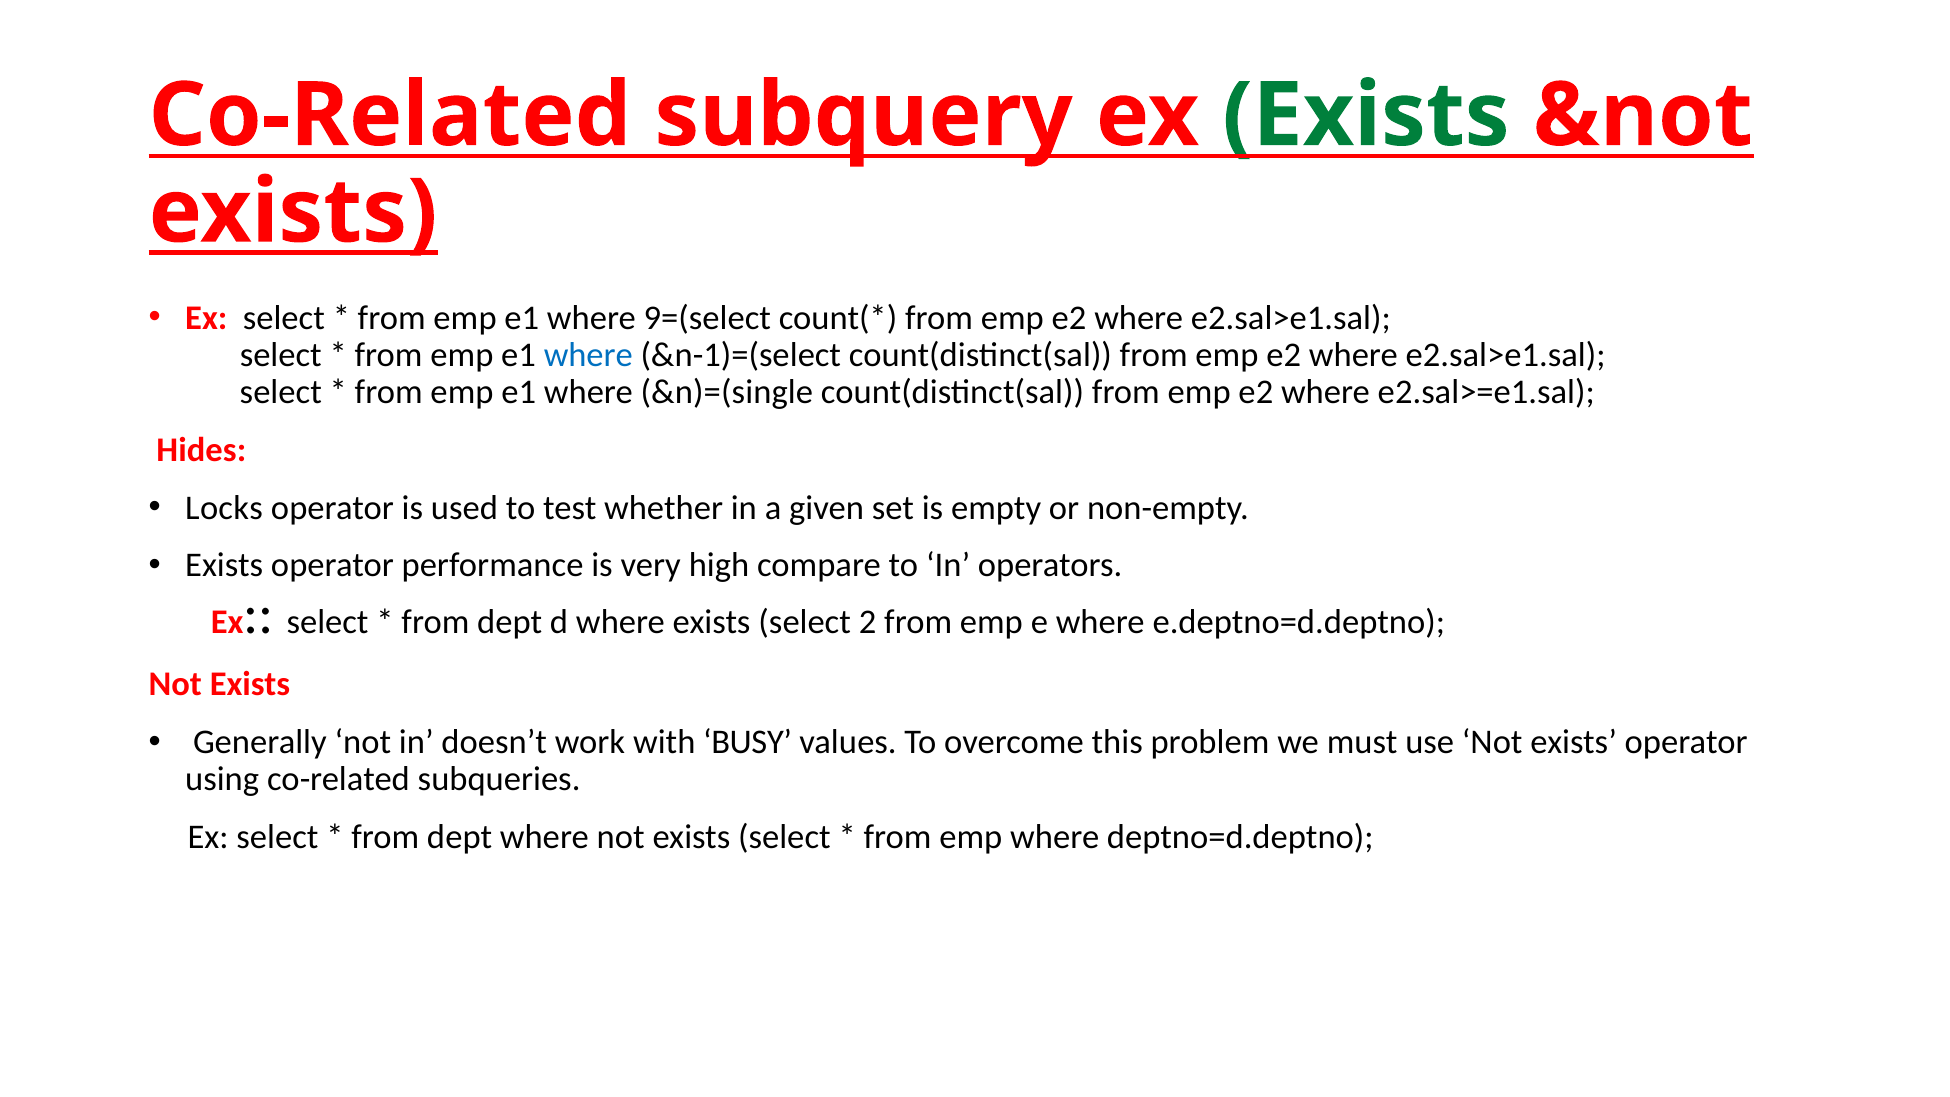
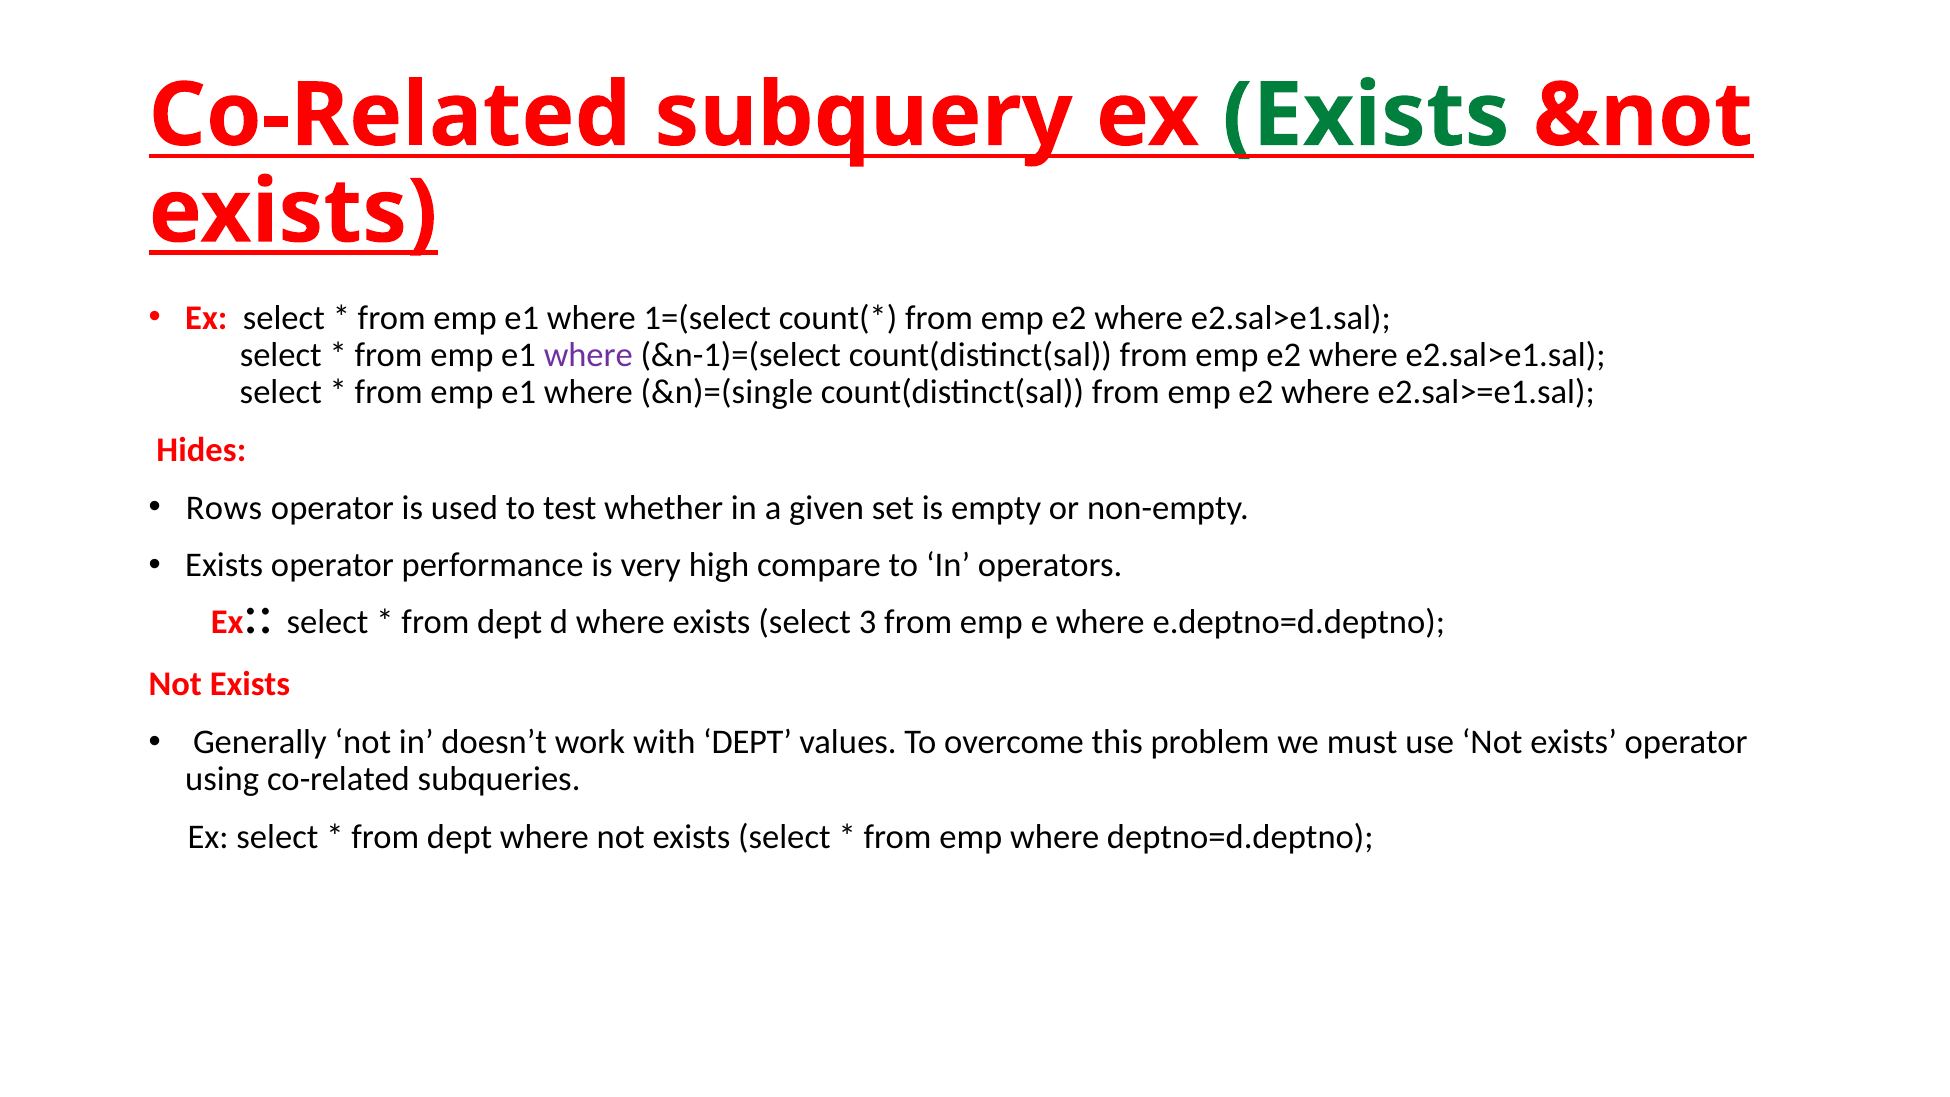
9=(select: 9=(select -> 1=(select
where at (588, 355) colour: blue -> purple
Locks: Locks -> Rows
2: 2 -> 3
with BUSY: BUSY -> DEPT
